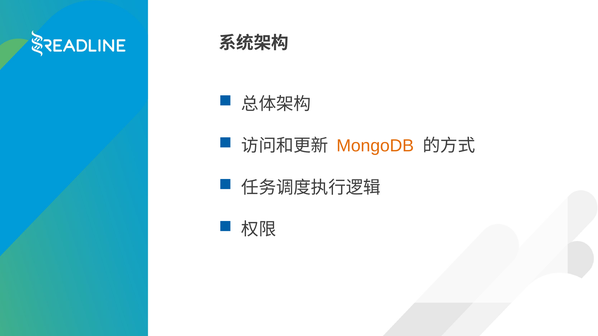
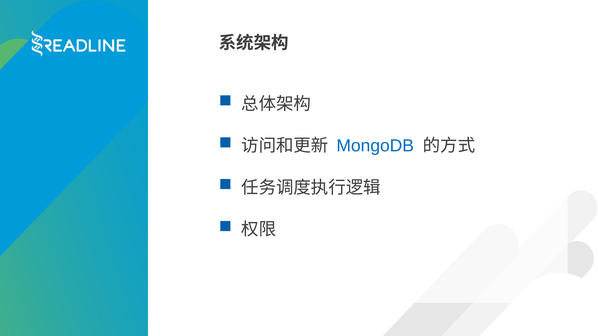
MongoDB colour: orange -> blue
